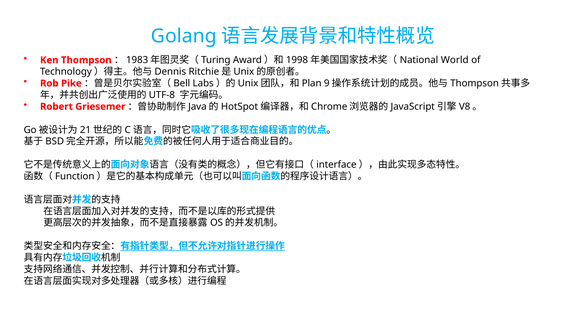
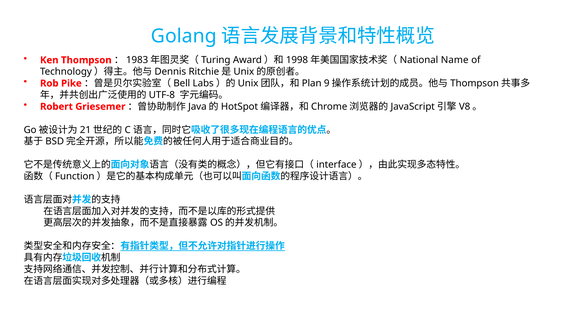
World: World -> Name
